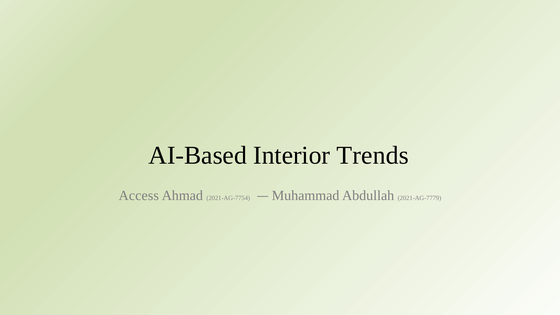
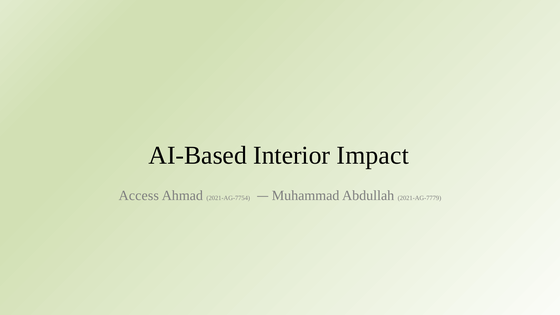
Trends: Trends -> Impact
